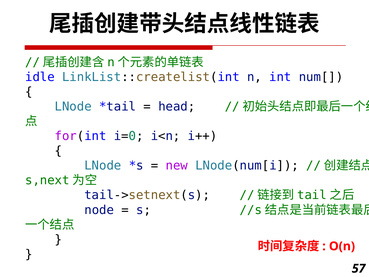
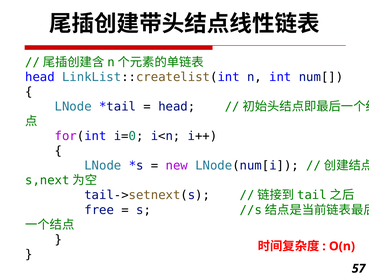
idle at (40, 77): idle -> head
node: node -> free
